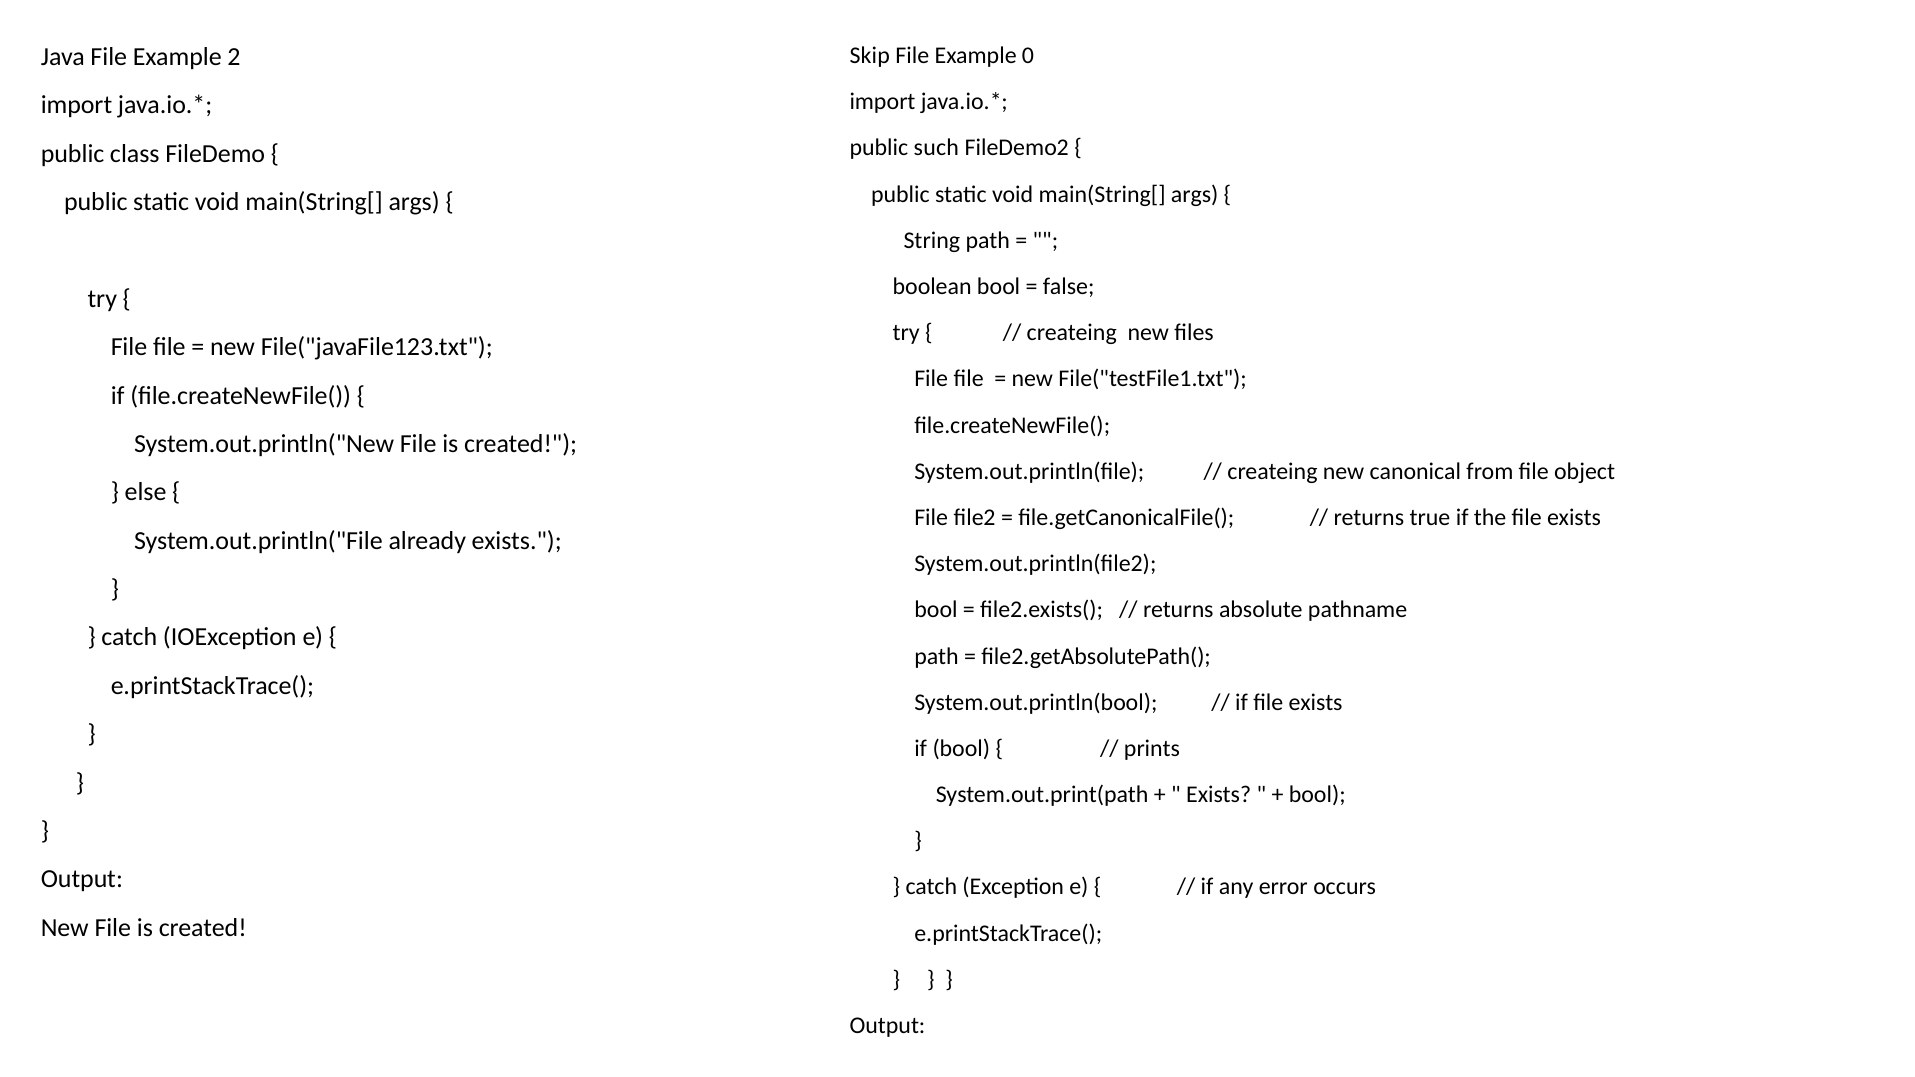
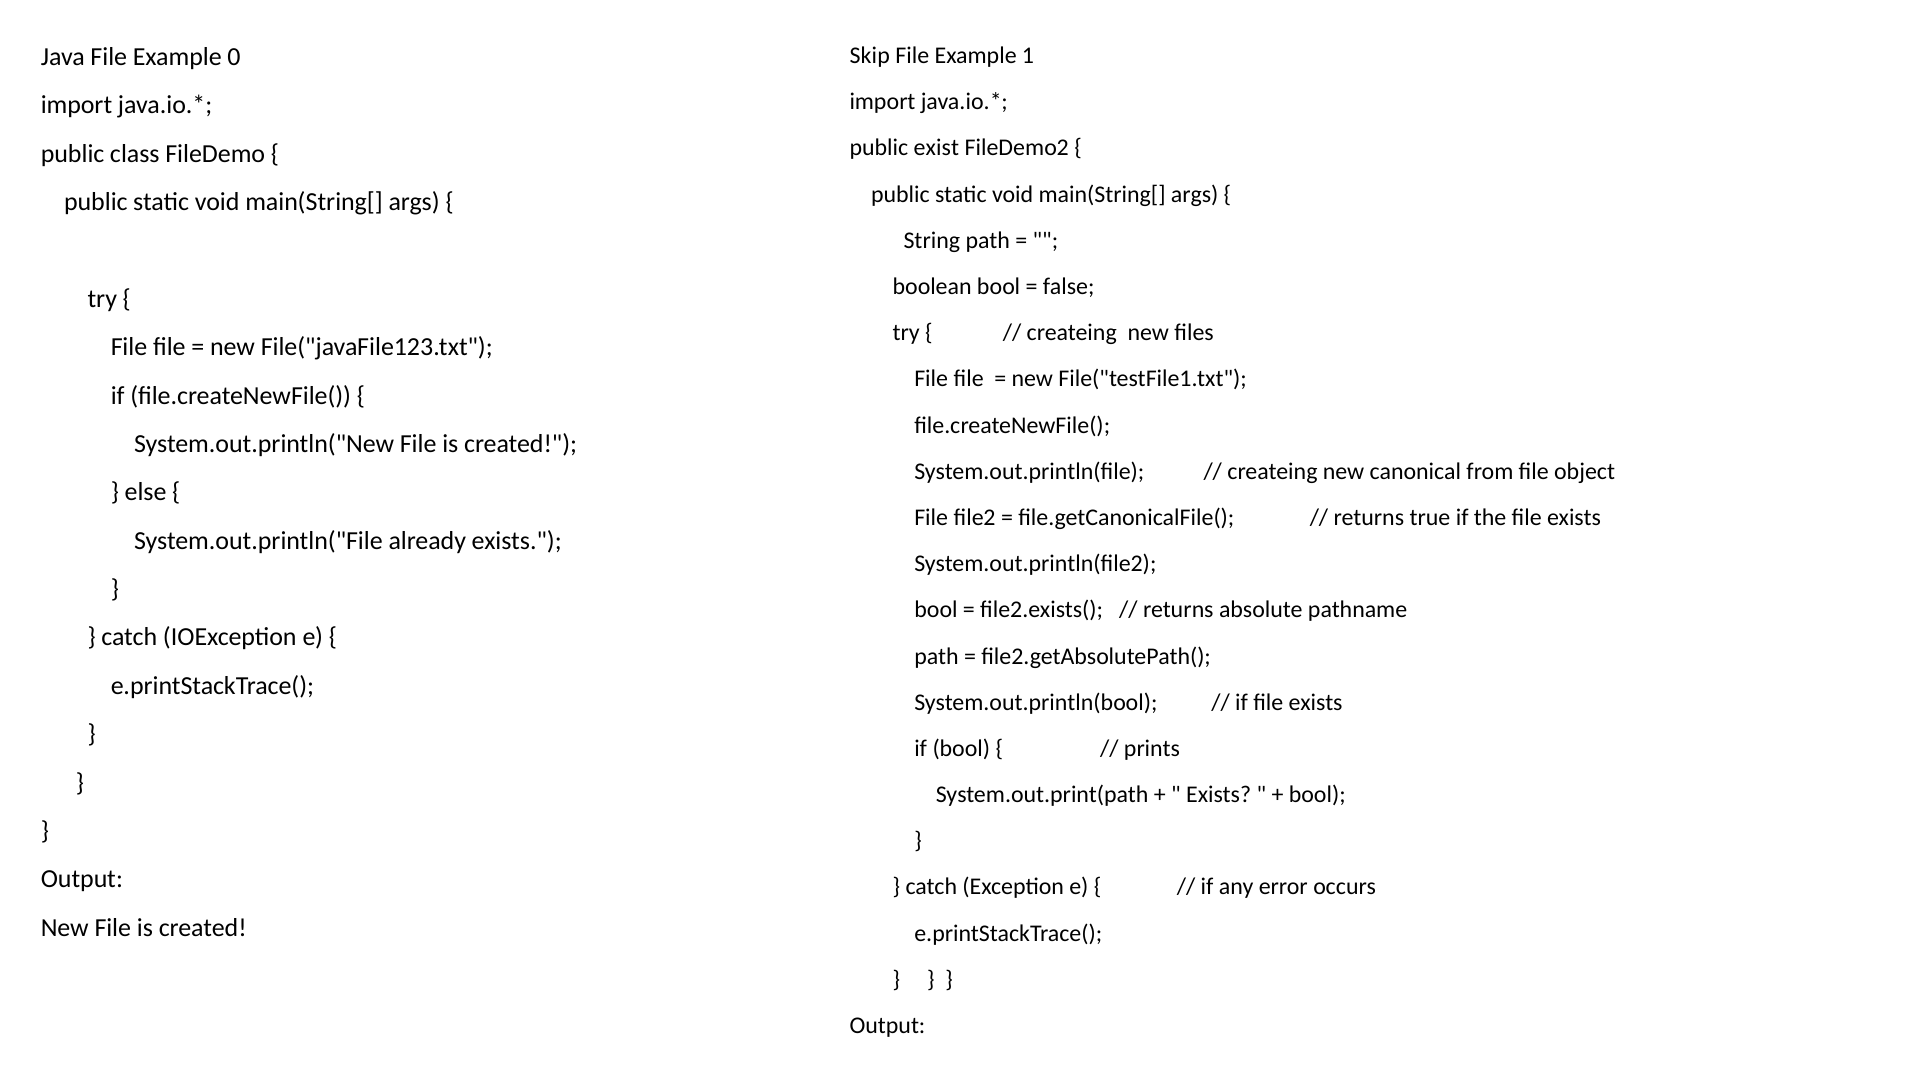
0: 0 -> 1
2: 2 -> 0
such: such -> exist
